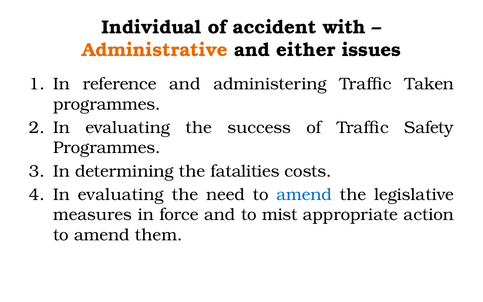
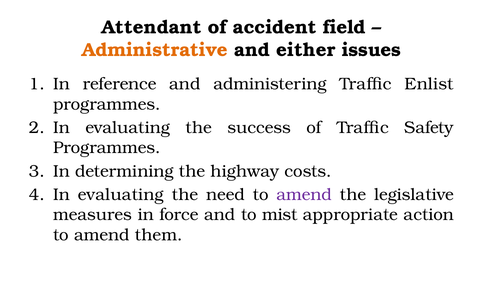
Individual: Individual -> Attendant
with: with -> field
Taken: Taken -> Enlist
fatalities: fatalities -> highway
amend at (304, 195) colour: blue -> purple
